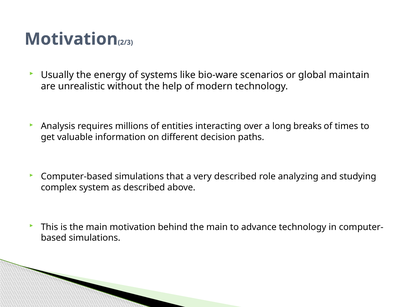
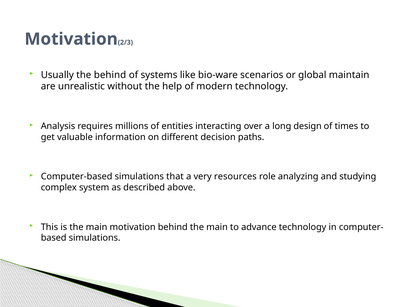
the energy: energy -> behind
breaks: breaks -> design
very described: described -> resources
